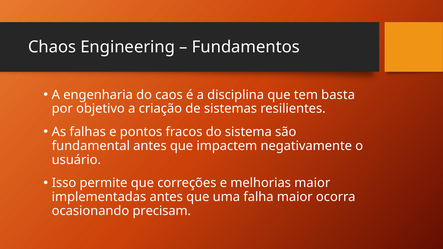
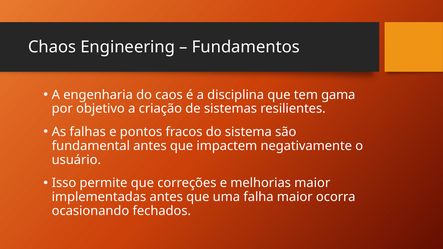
basta: basta -> gama
precisam: precisam -> fechados
